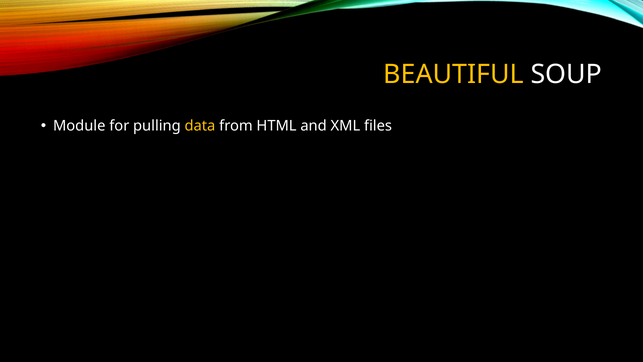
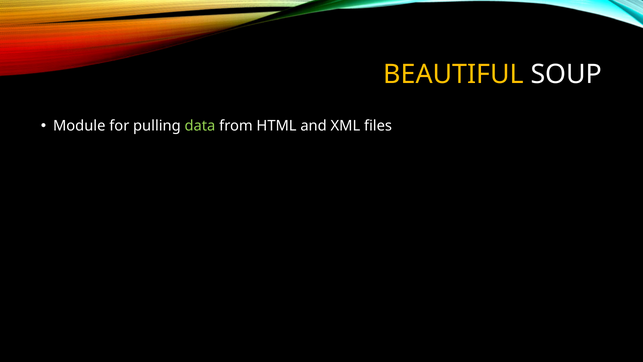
data colour: yellow -> light green
